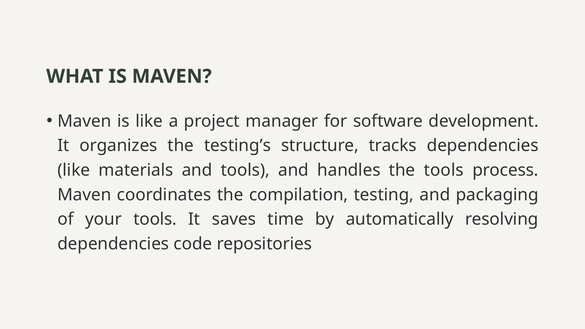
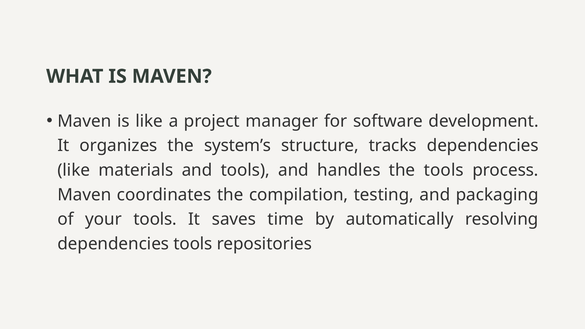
testing’s: testing’s -> system’s
dependencies code: code -> tools
